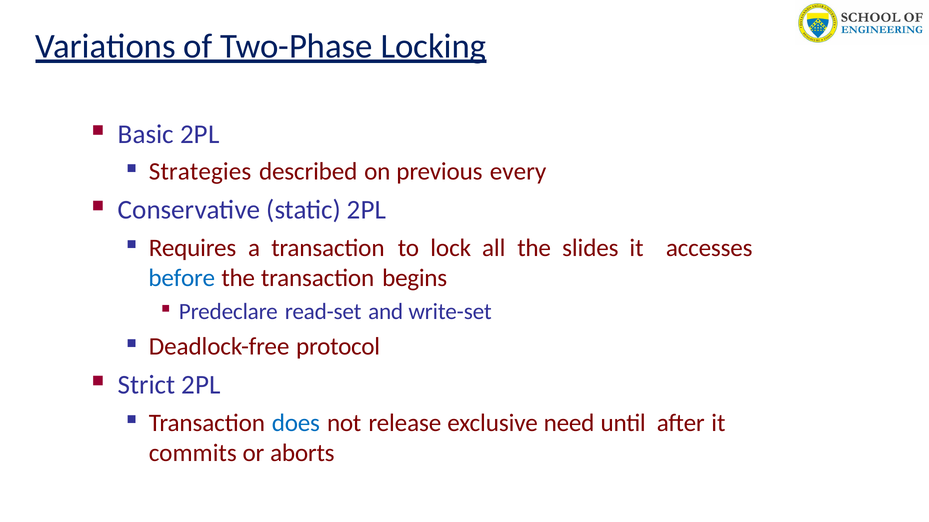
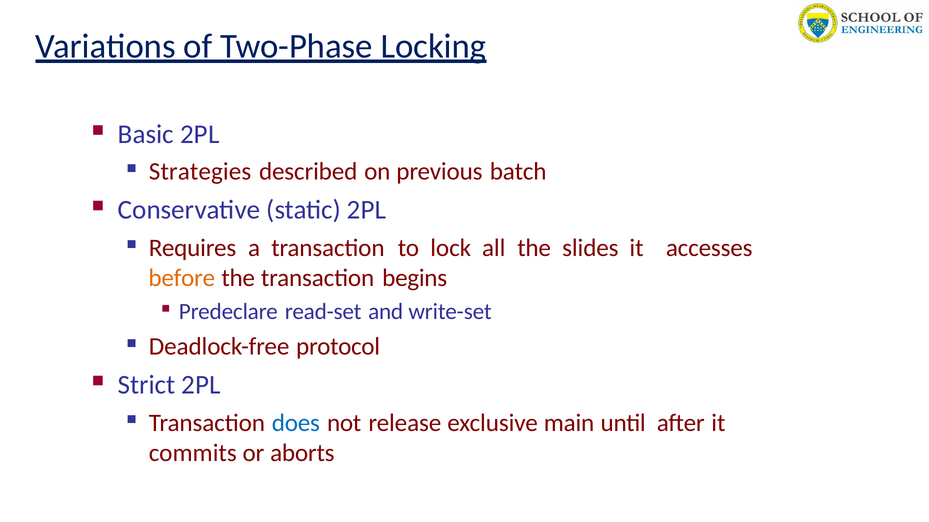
every: every -> batch
before colour: blue -> orange
need: need -> main
